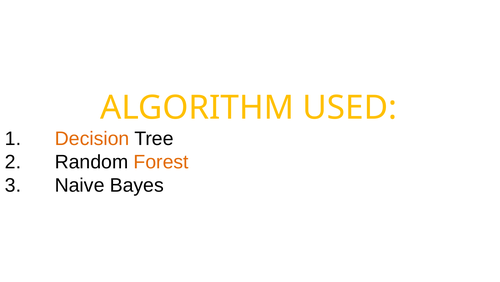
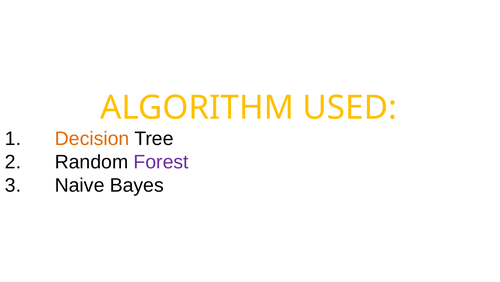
Forest colour: orange -> purple
